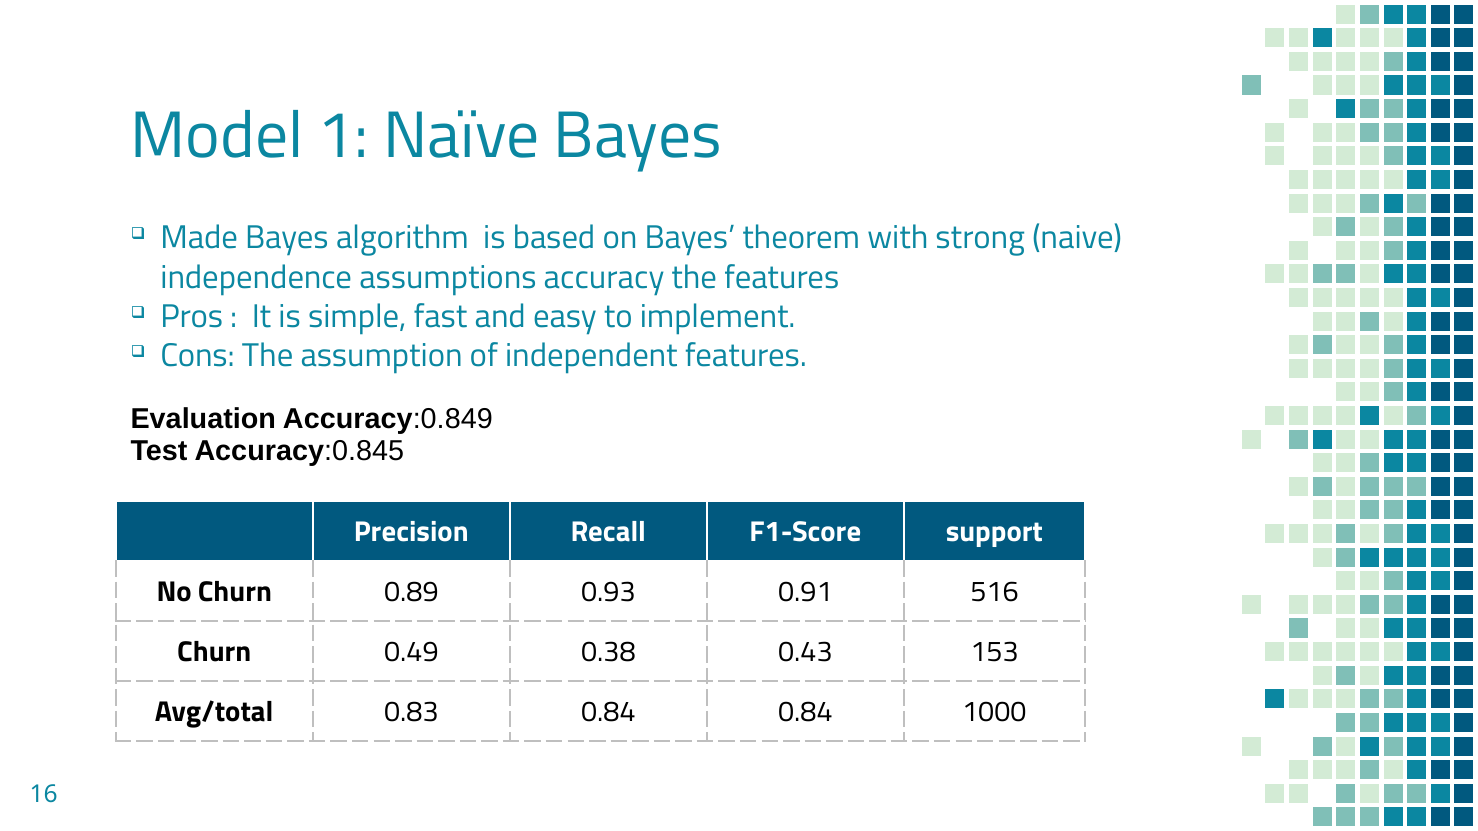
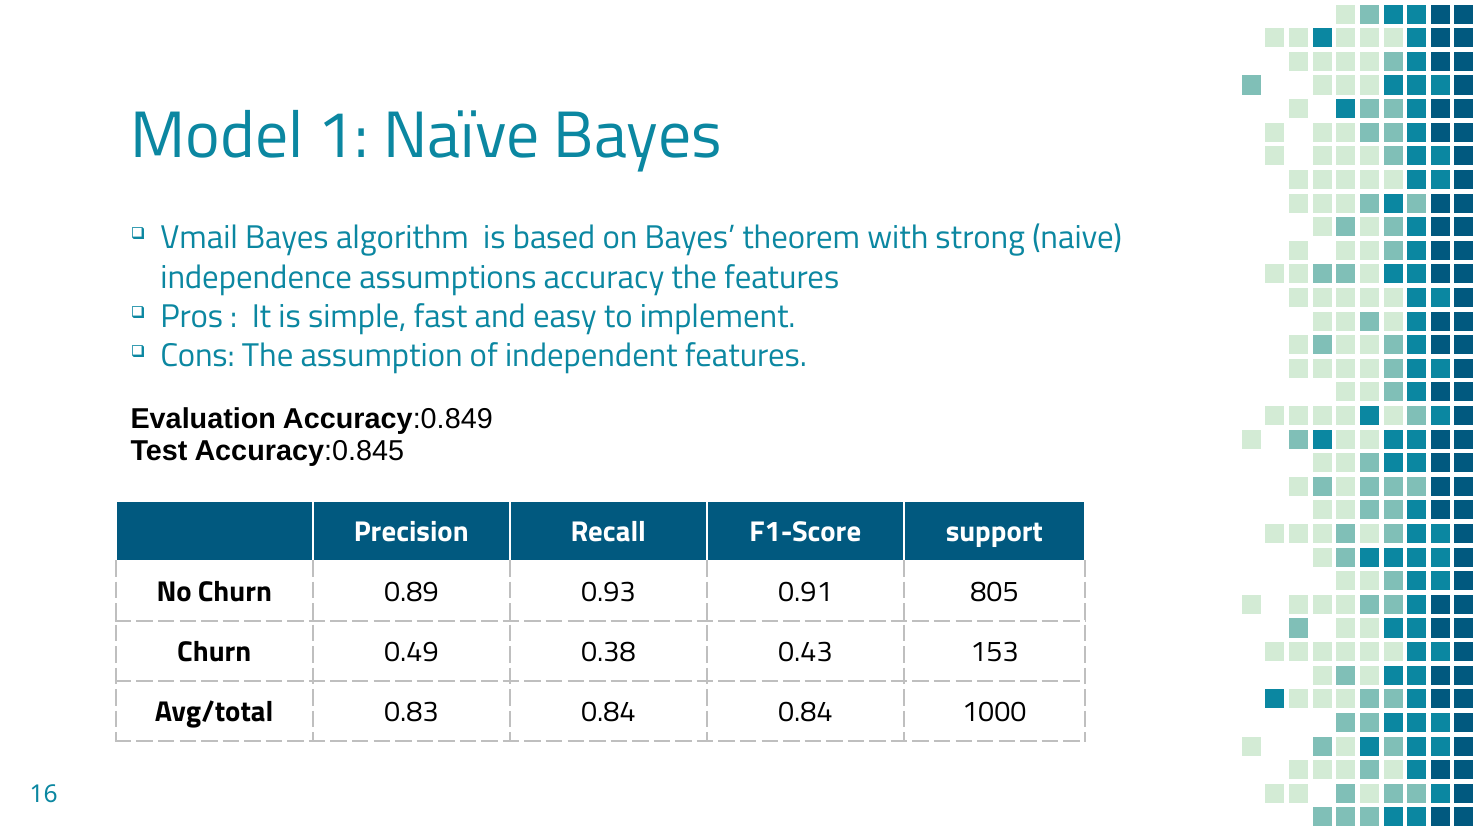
Made: Made -> Vmail
516: 516 -> 805
